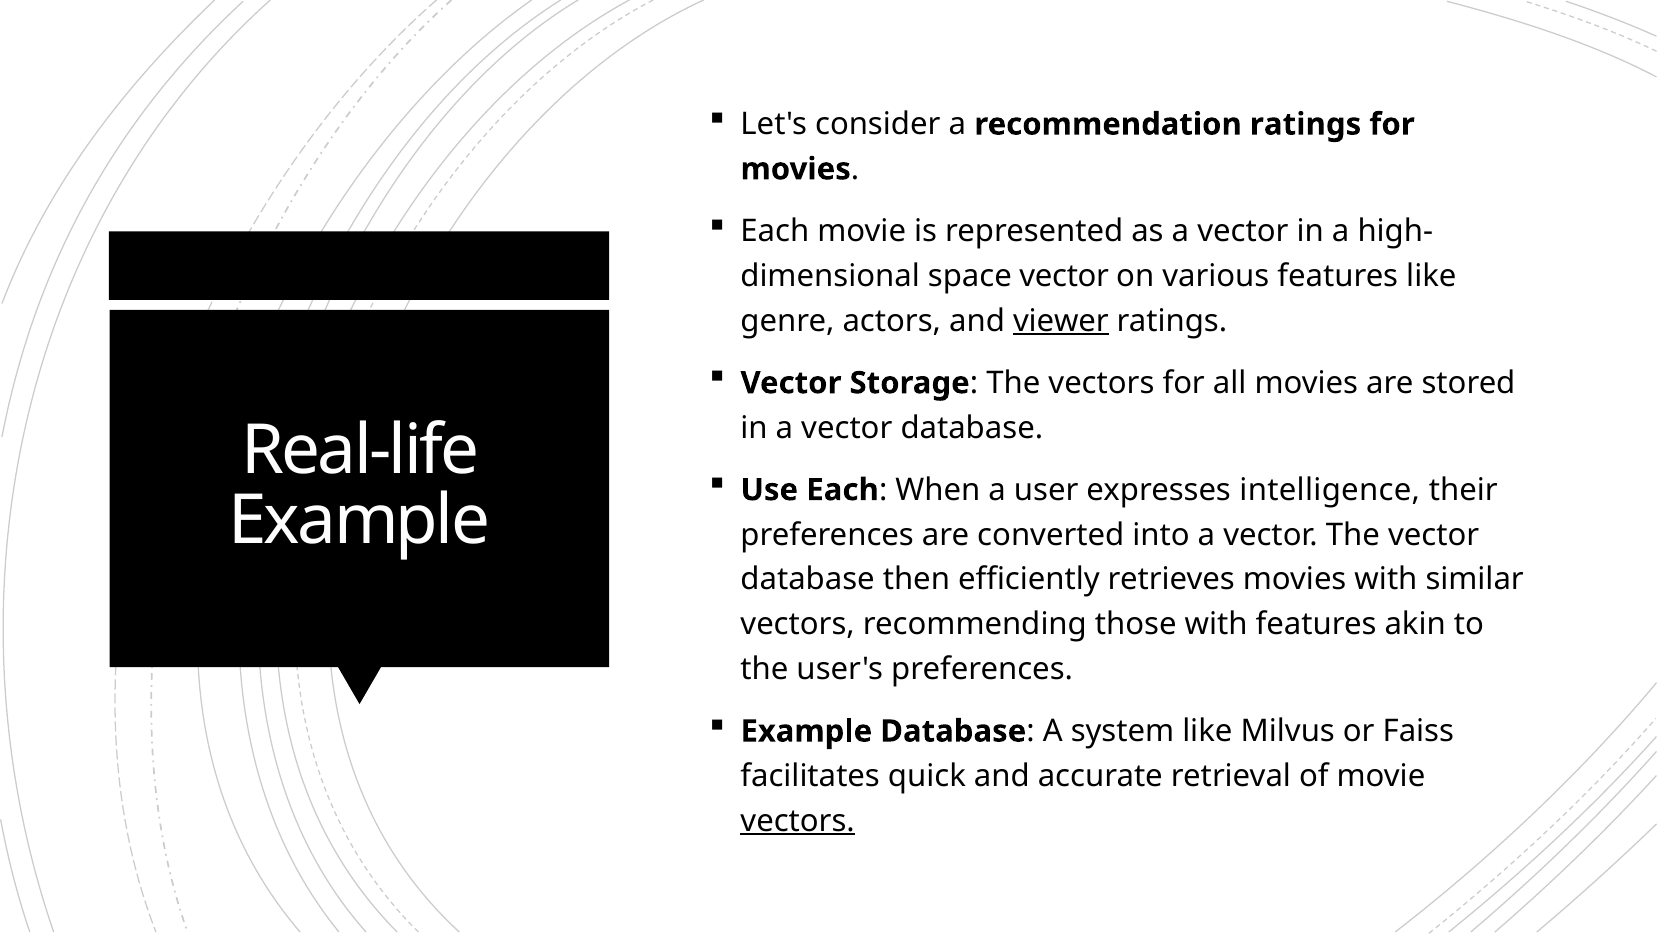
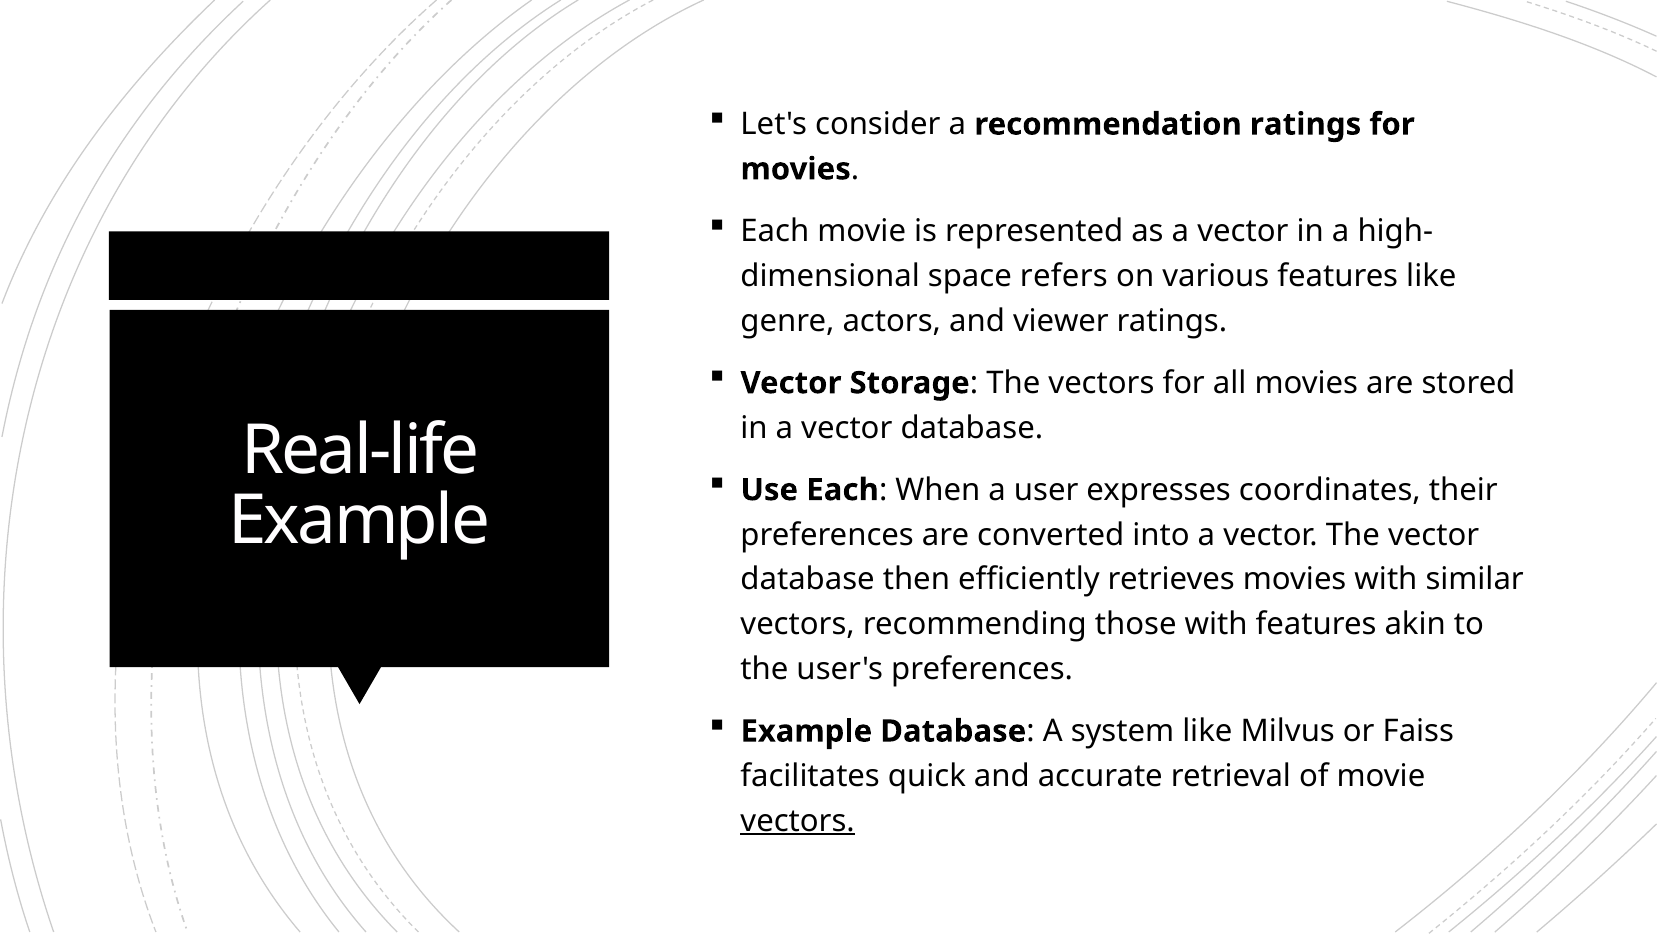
space vector: vector -> refers
viewer underline: present -> none
intelligence: intelligence -> coordinates
